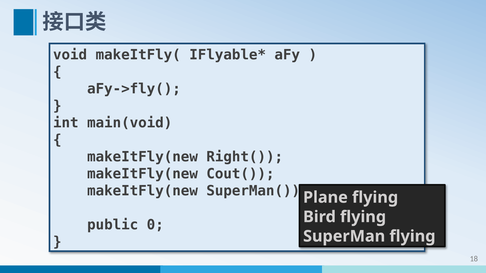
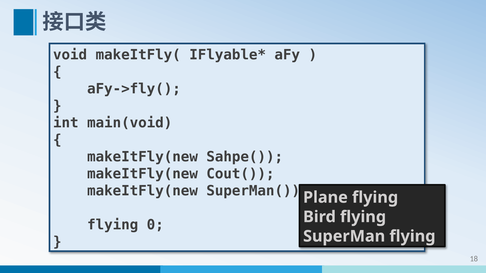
Right(: Right( -> Sahpe(
public at (113, 225): public -> flying
